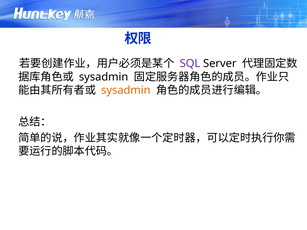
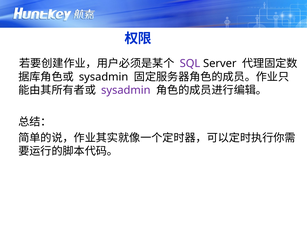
sysadmin at (126, 90) colour: orange -> purple
